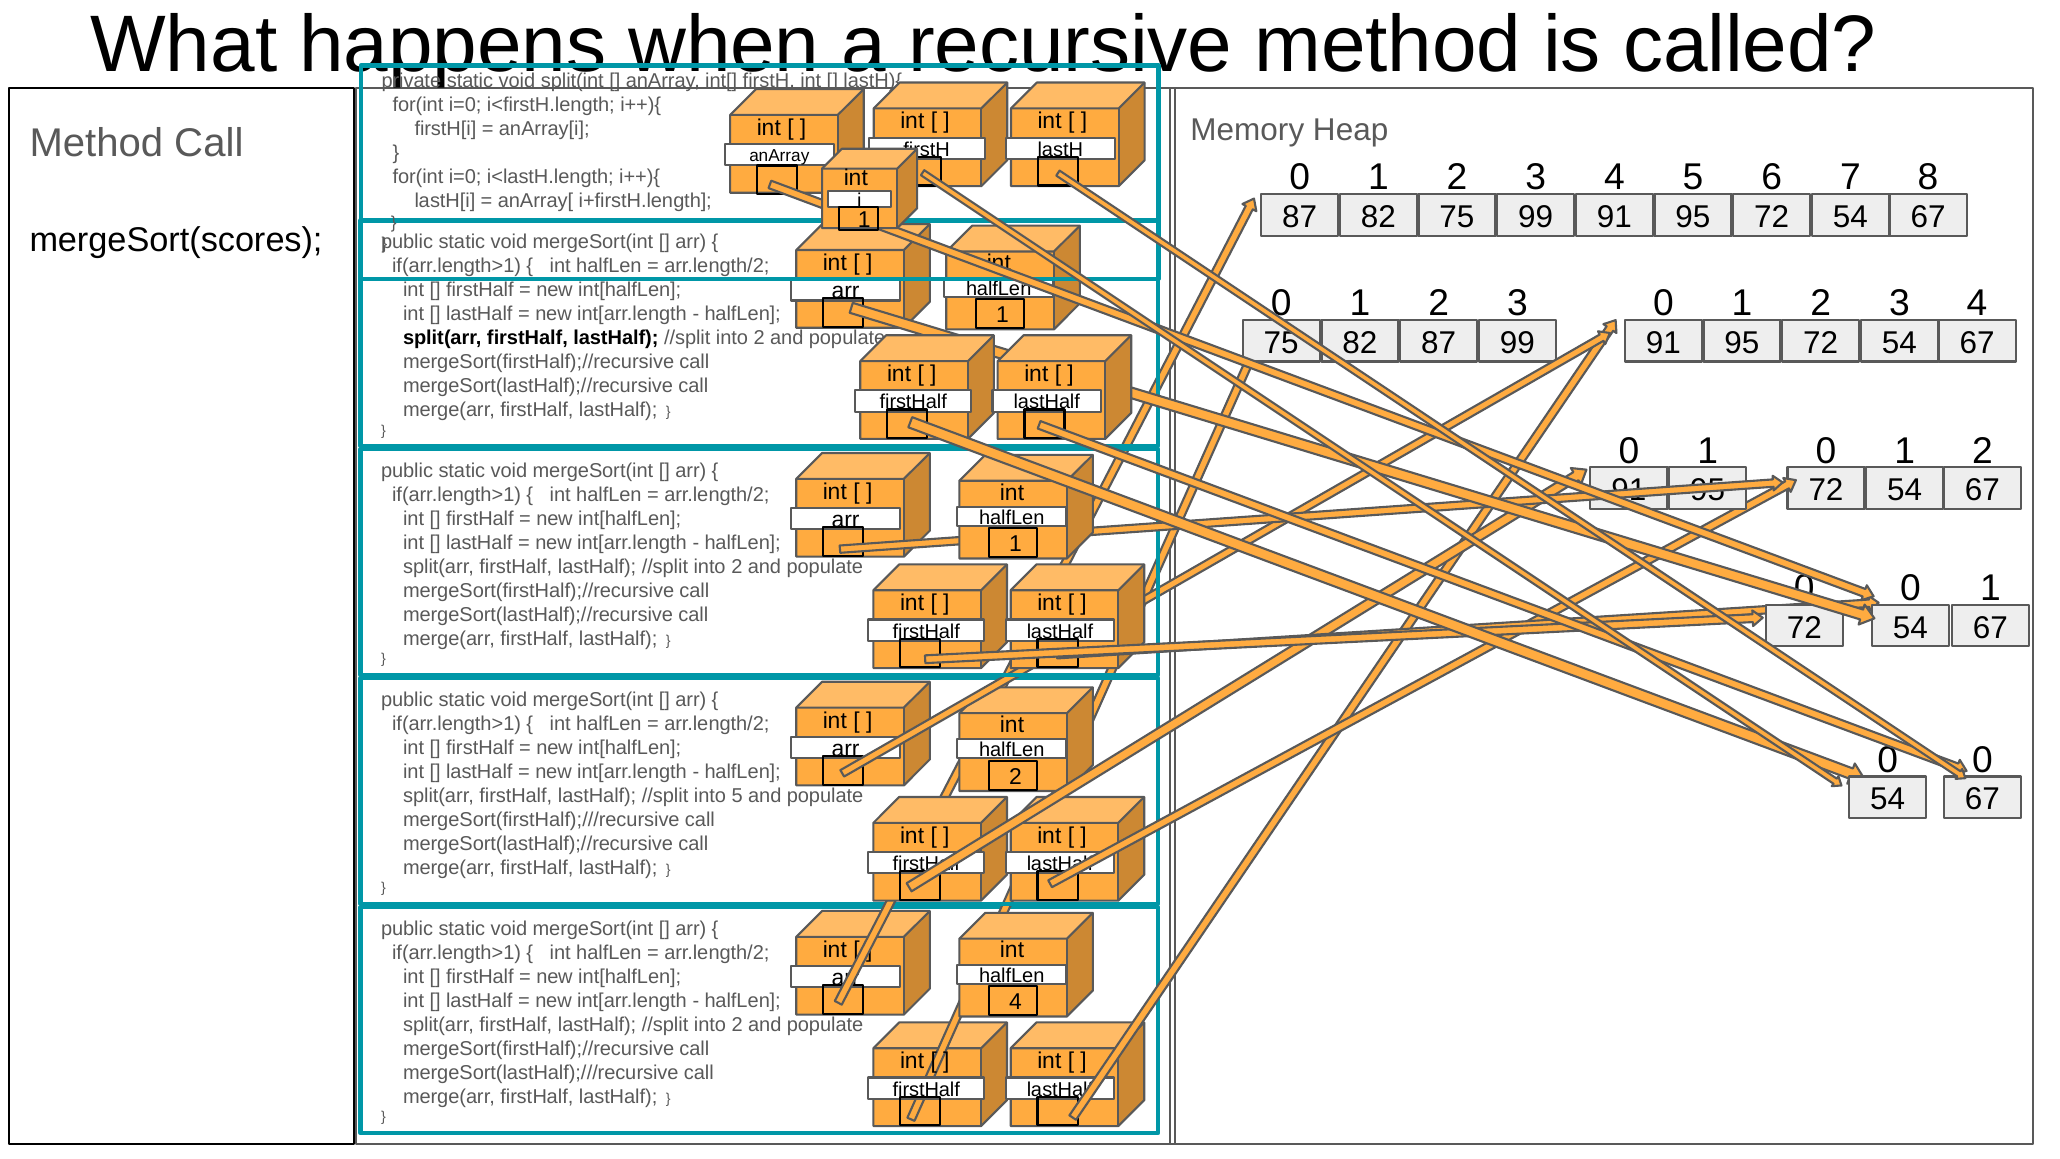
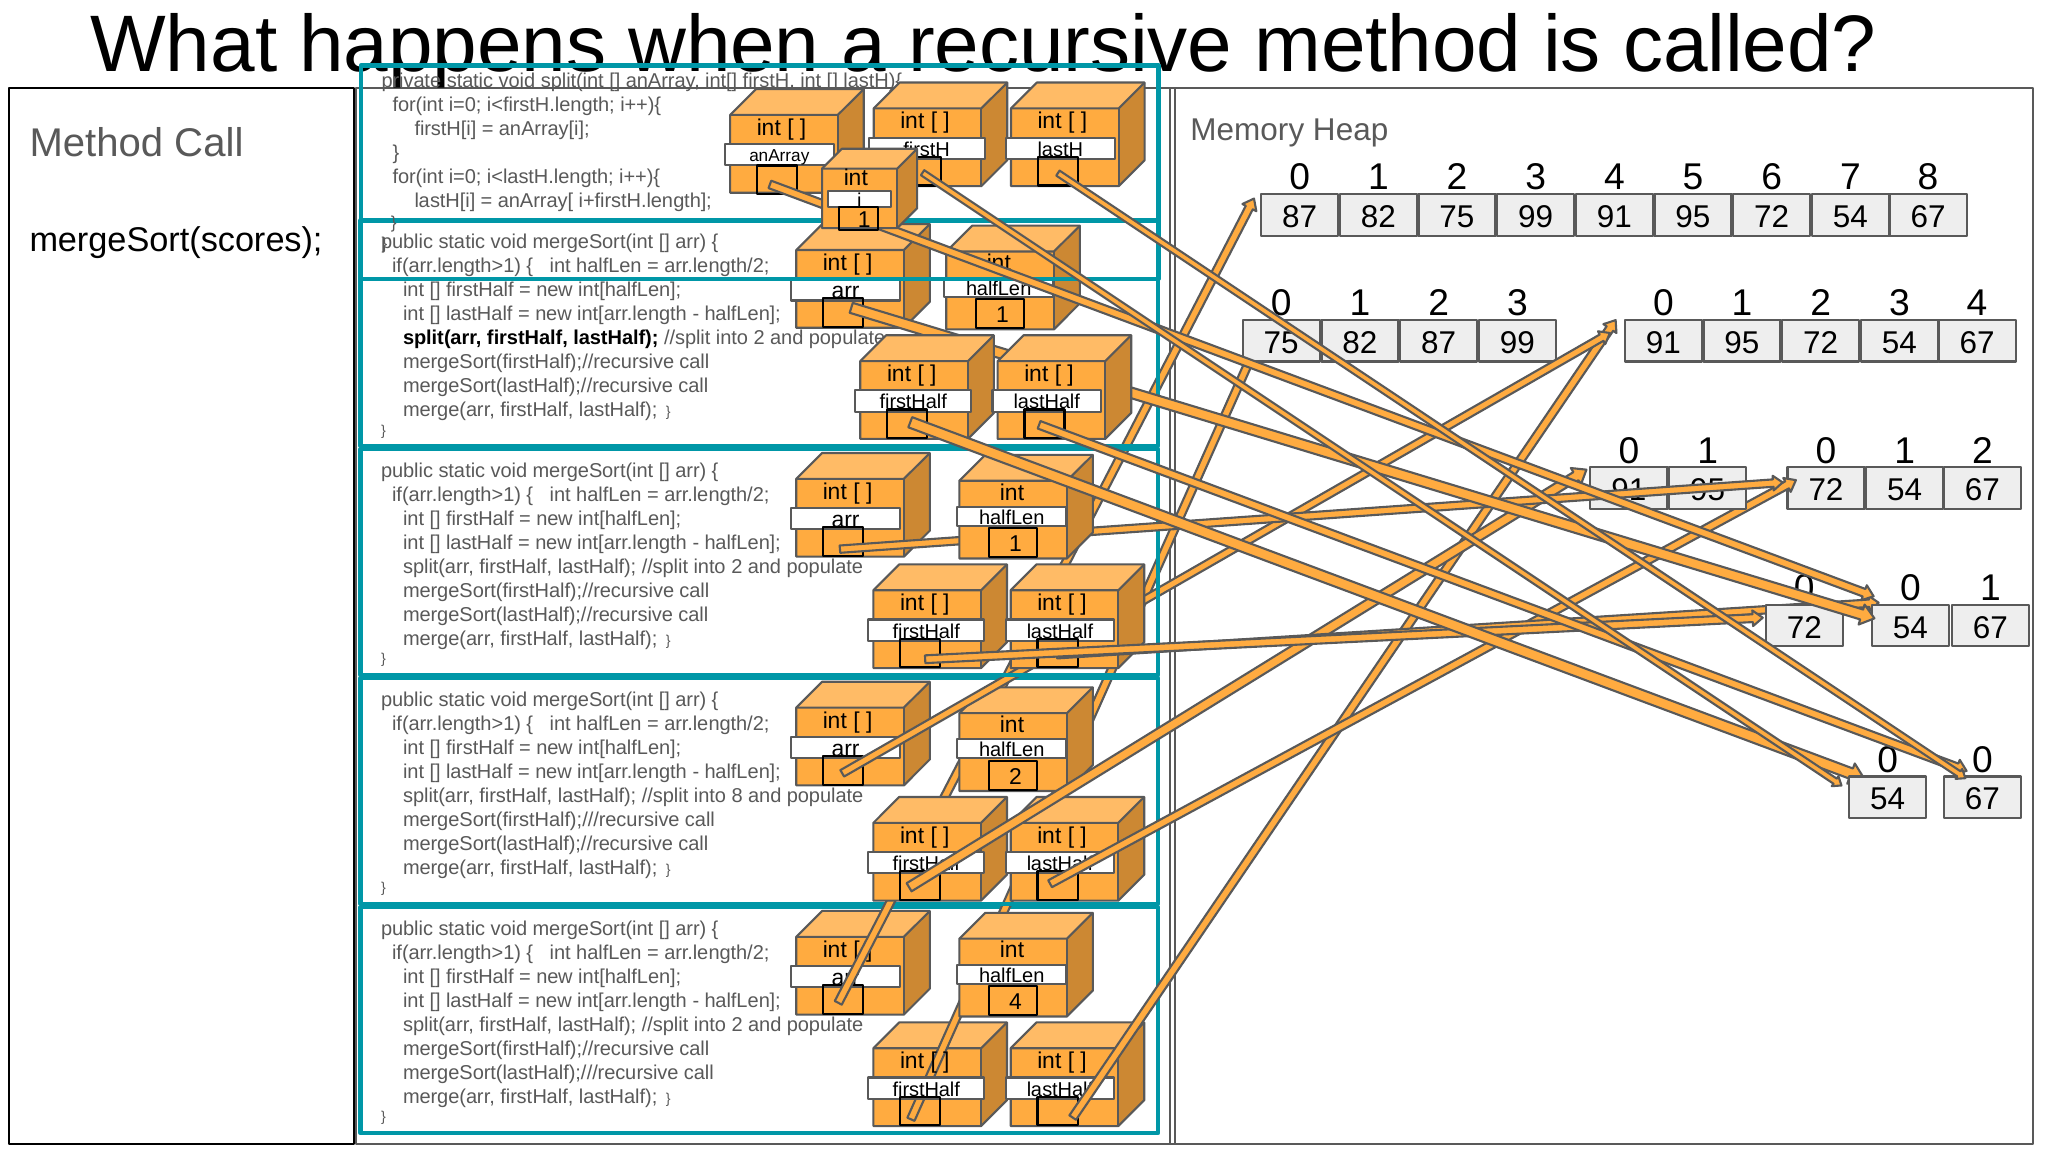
into 5: 5 -> 8
